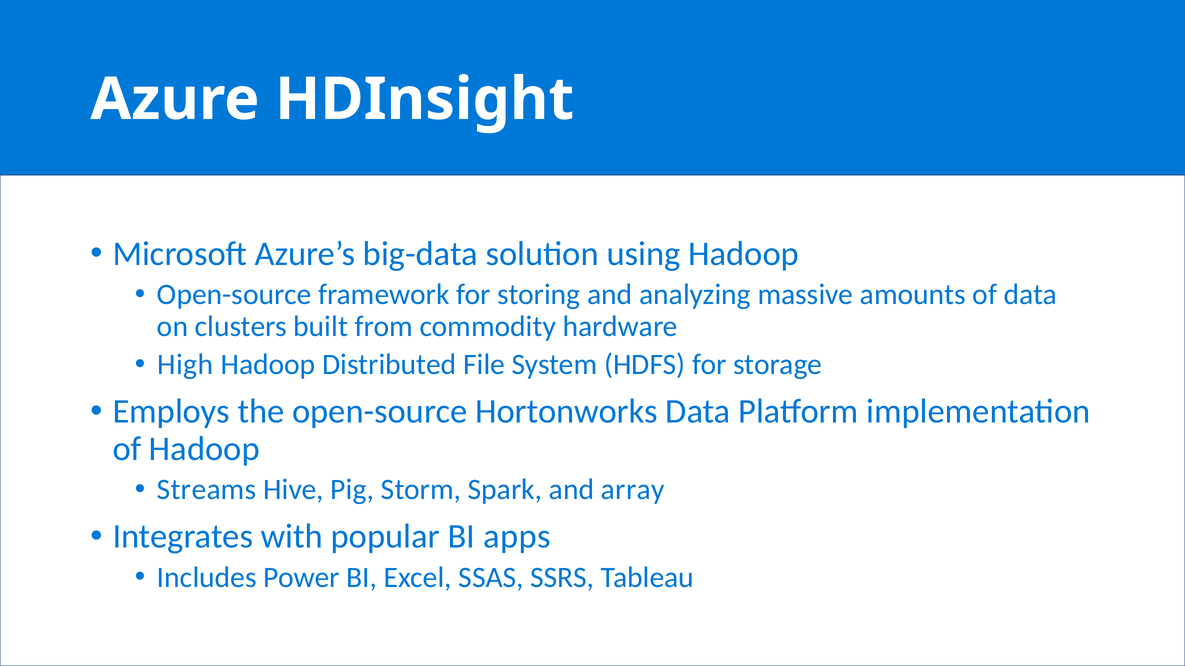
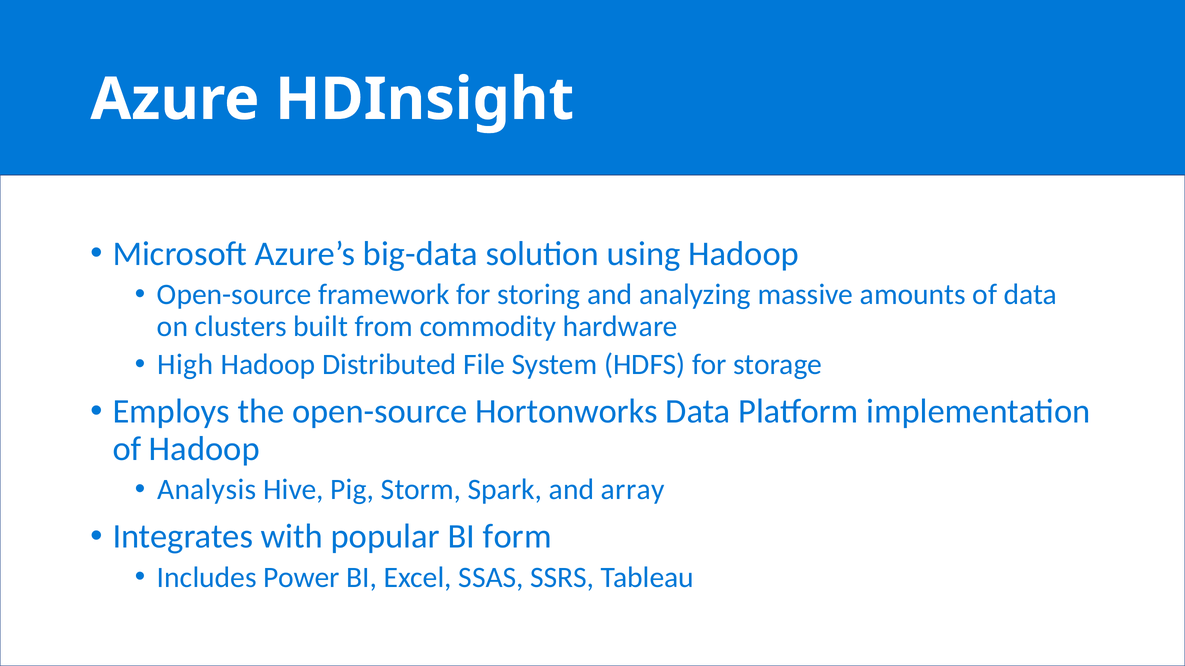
Streams: Streams -> Analysis
apps: apps -> form
